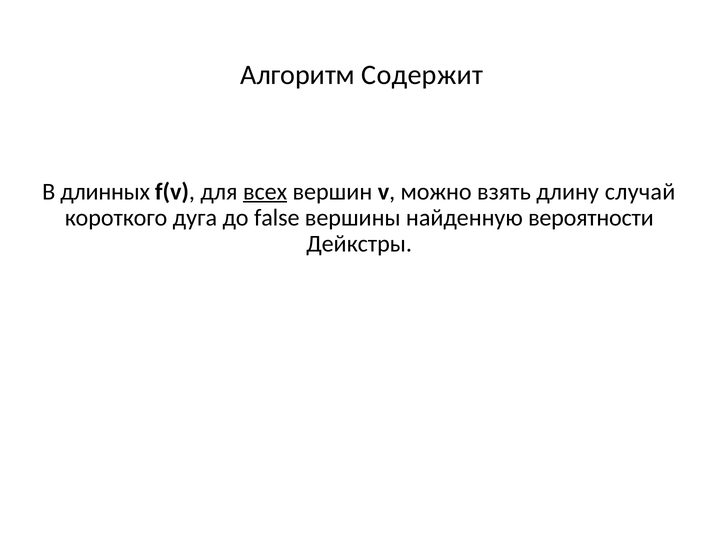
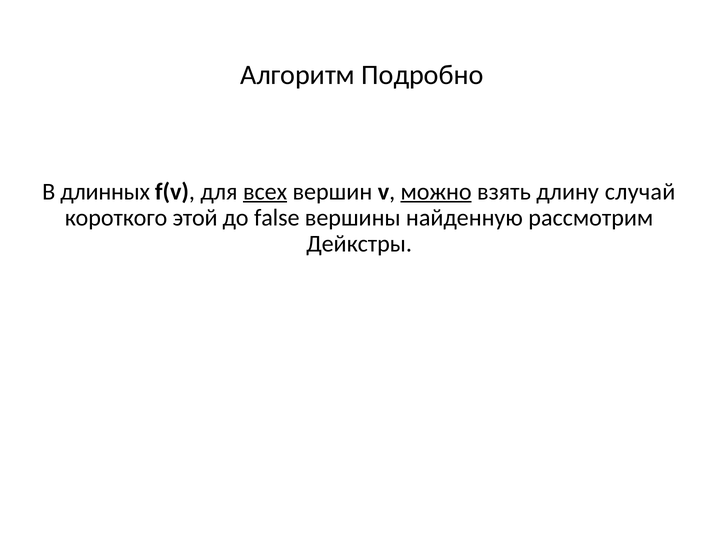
Содержит: Содержит -> Подробно
можно underline: none -> present
дуга: дуга -> этой
вероятности: вероятности -> рассмотрим
